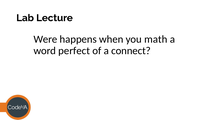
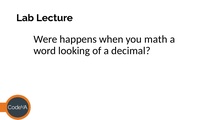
perfect: perfect -> looking
connect: connect -> decimal
